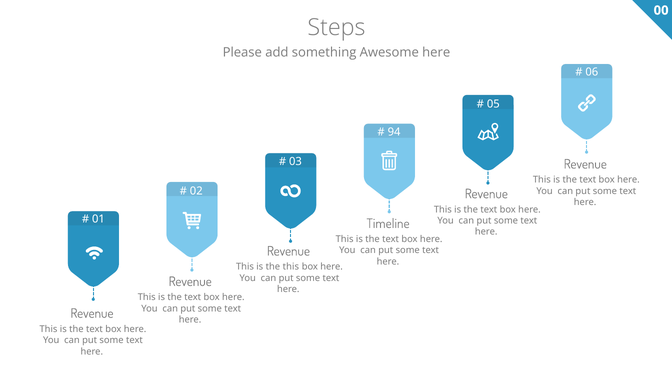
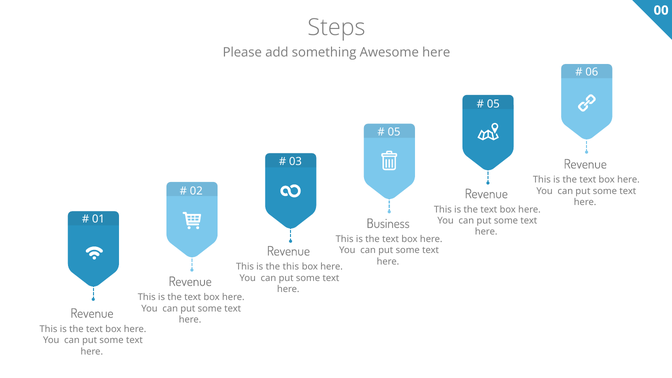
94 at (394, 132): 94 -> 05
Timeline: Timeline -> Business
